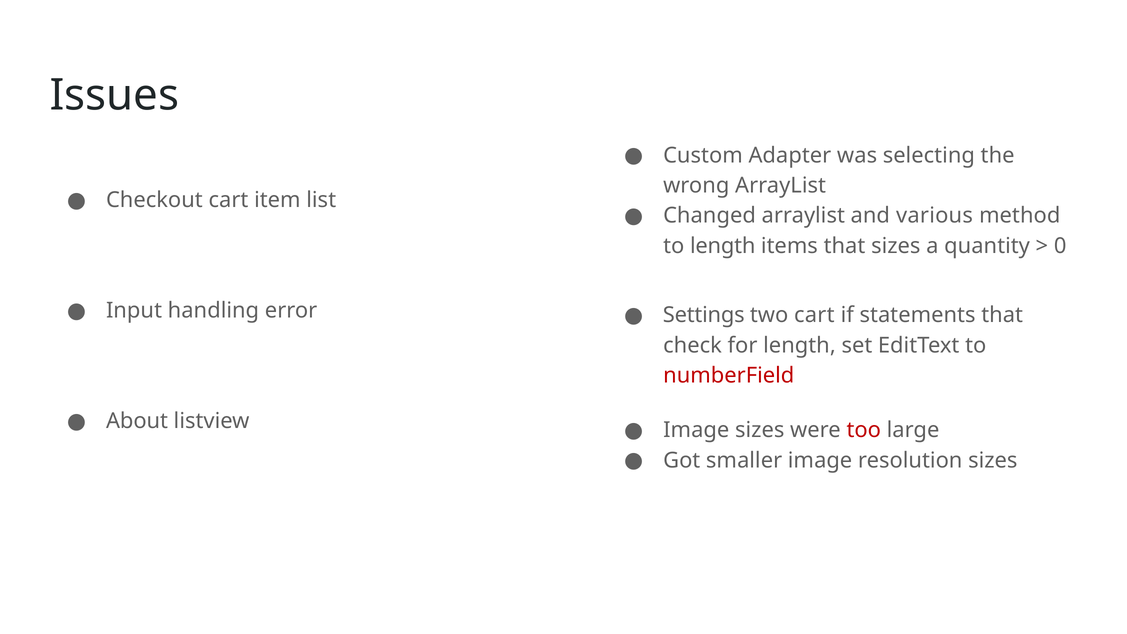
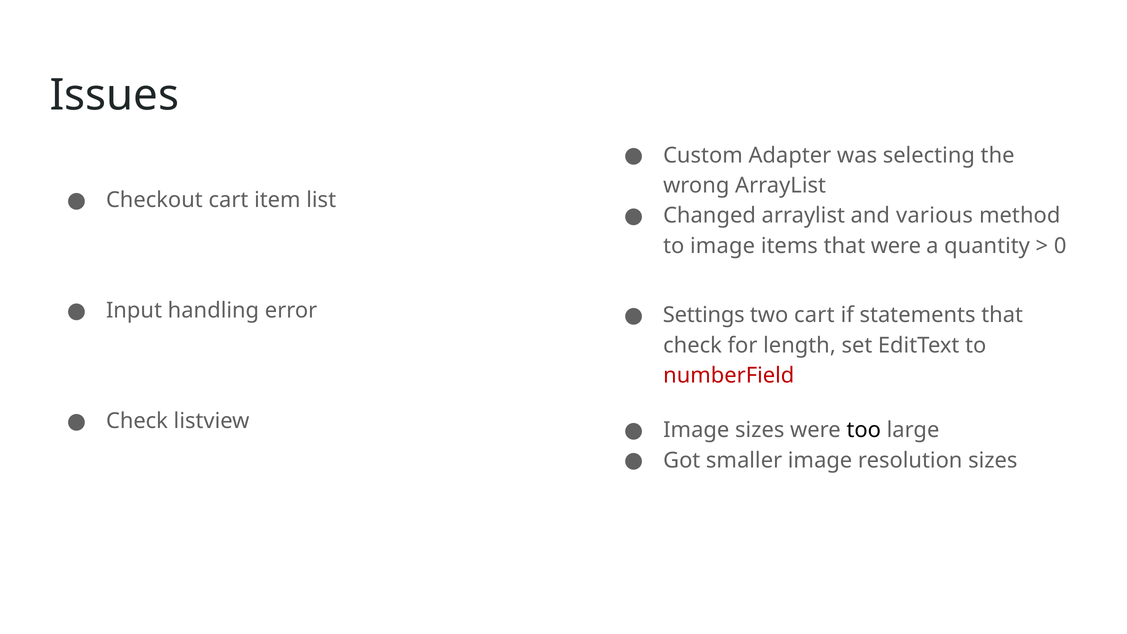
to length: length -> image
that sizes: sizes -> were
About at (137, 421): About -> Check
too colour: red -> black
